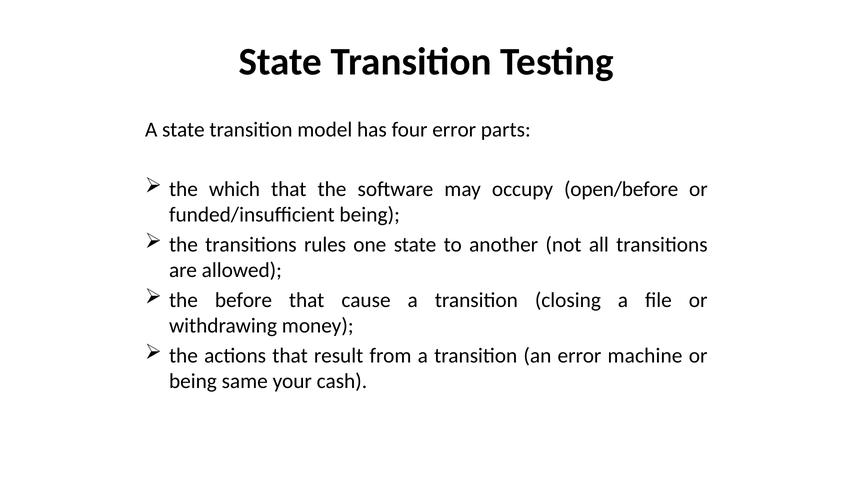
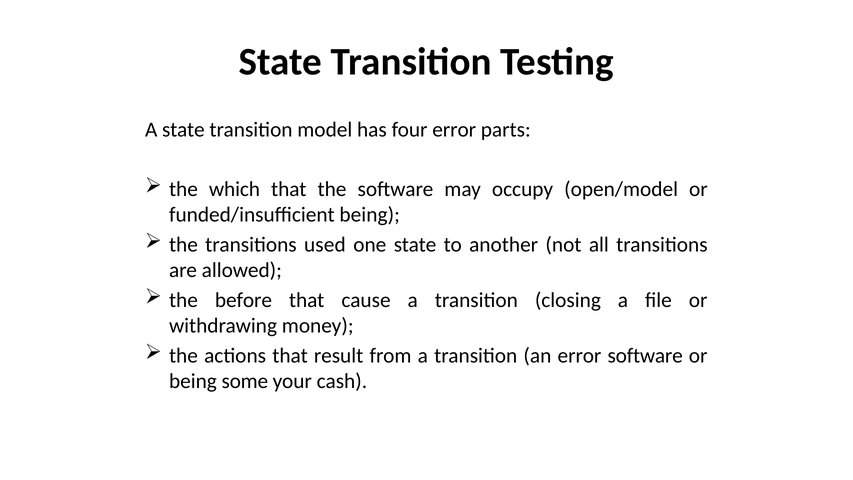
open/before: open/before -> open/model
rules: rules -> used
error machine: machine -> software
same: same -> some
